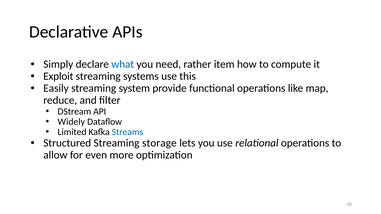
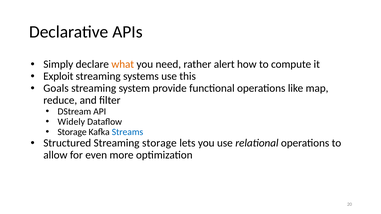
what colour: blue -> orange
item: item -> alert
Easily: Easily -> Goals
Limited at (72, 132): Limited -> Storage
